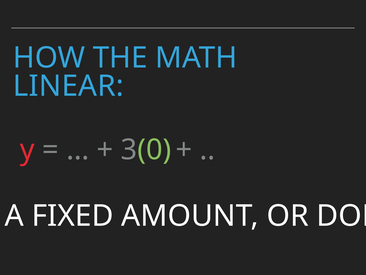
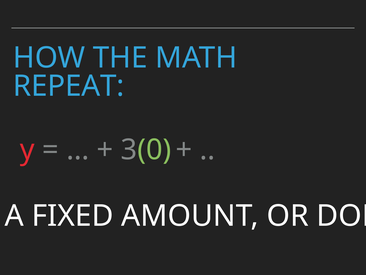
LINEAR: LINEAR -> REPEAT
